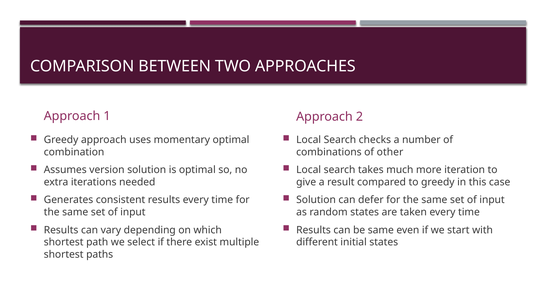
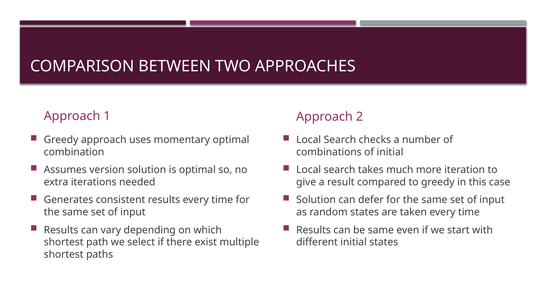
of other: other -> initial
